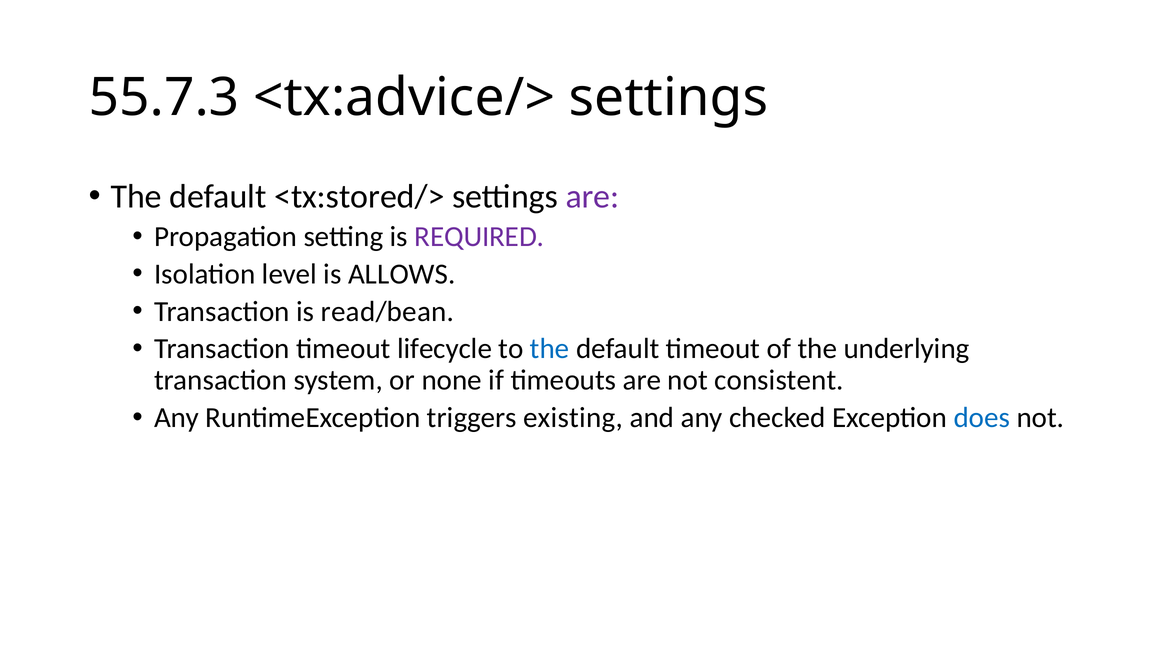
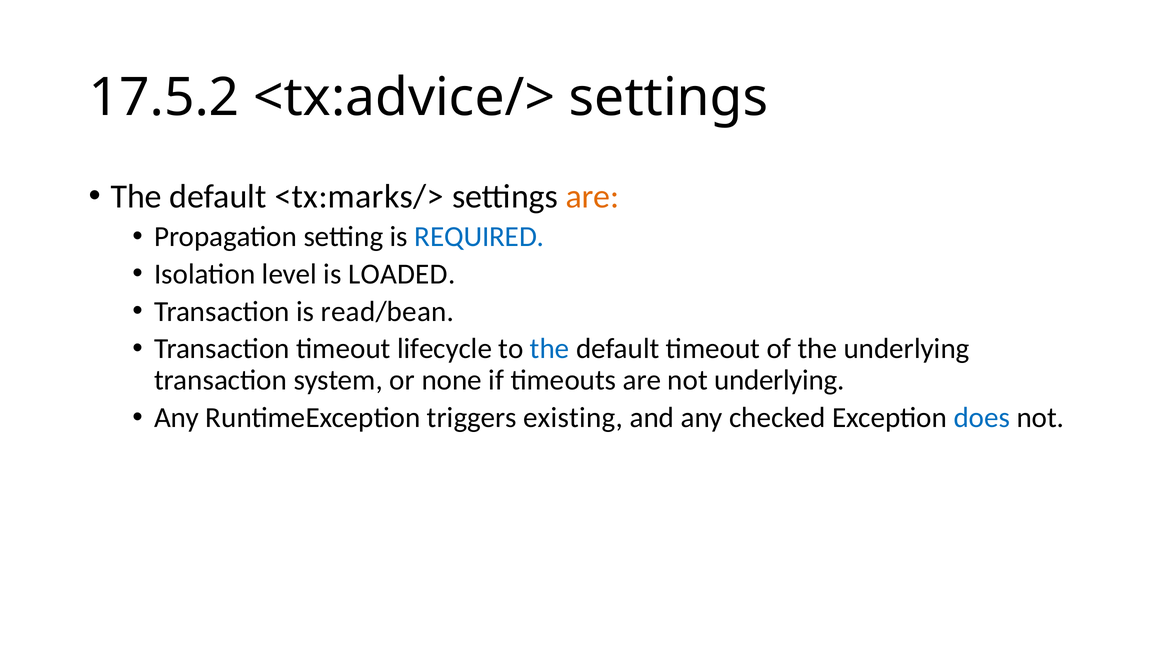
55.7.3: 55.7.3 -> 17.5.2
<tx:stored/>: <tx:stored/> -> <tx:marks/>
are at (592, 197) colour: purple -> orange
REQUIRED colour: purple -> blue
ALLOWS: ALLOWS -> LOADED
not consistent: consistent -> underlying
